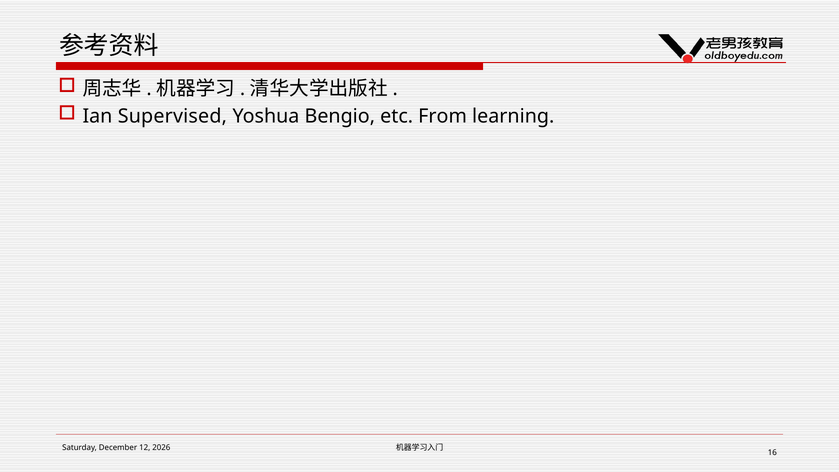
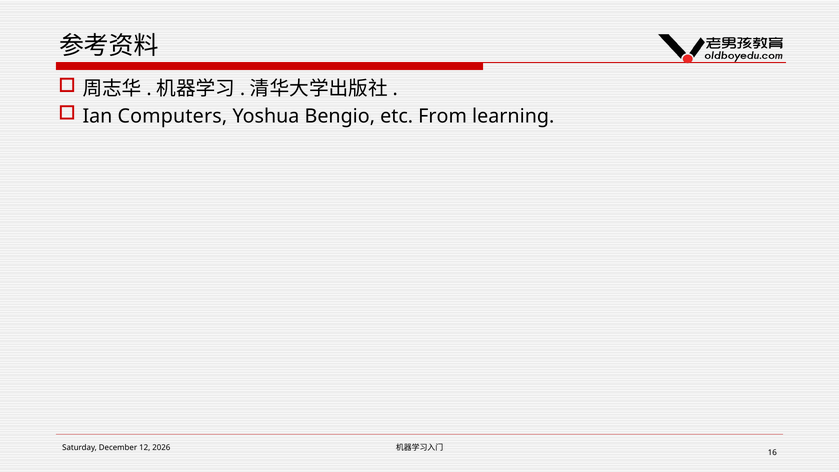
Supervised: Supervised -> Computers
